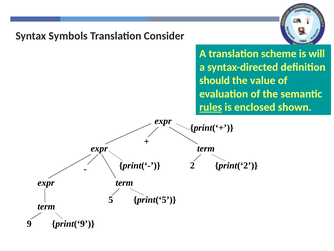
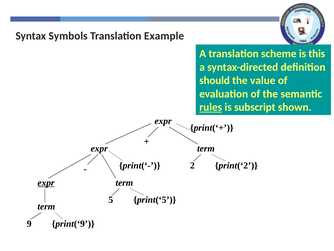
Consider: Consider -> Example
will: will -> this
enclosed: enclosed -> subscript
expr at (46, 182) underline: none -> present
